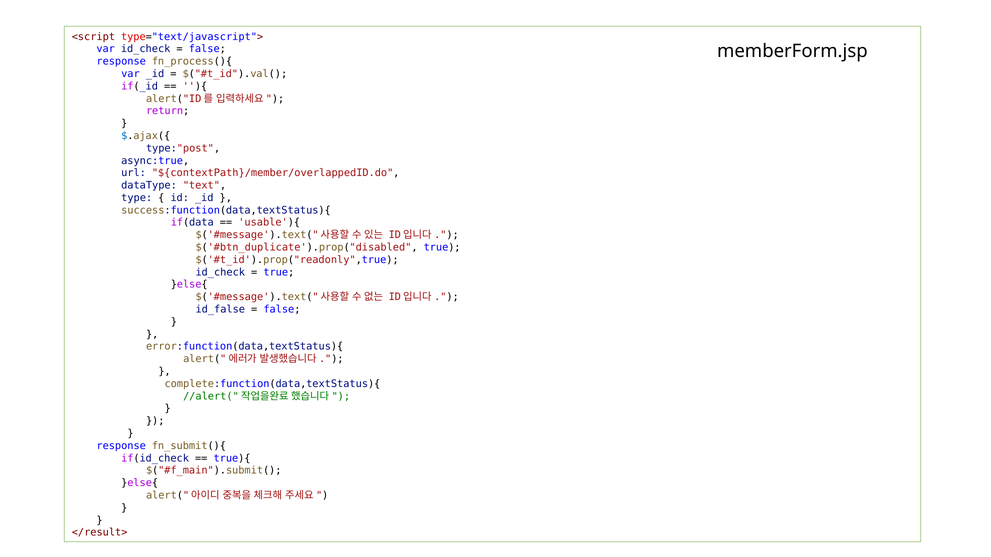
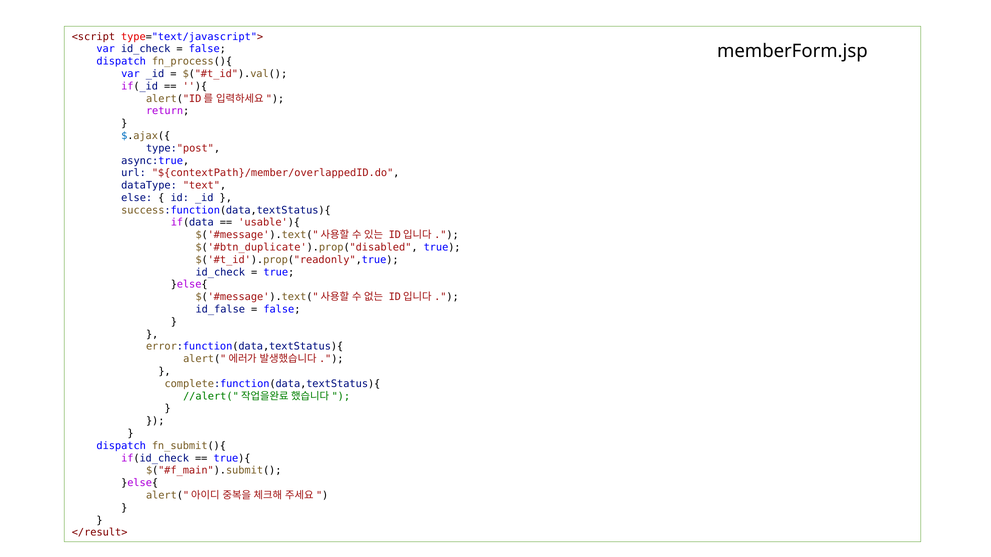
response at (121, 61): response -> dispatch
type: type -> else
response at (121, 446): response -> dispatch
